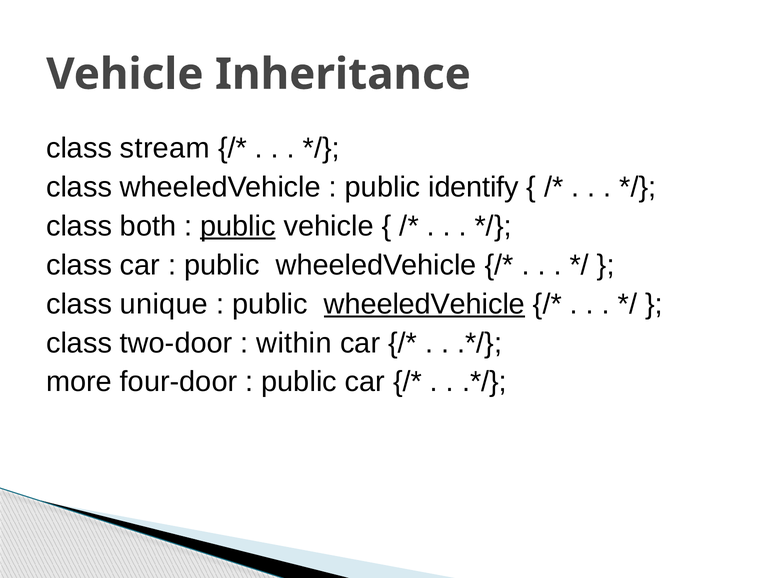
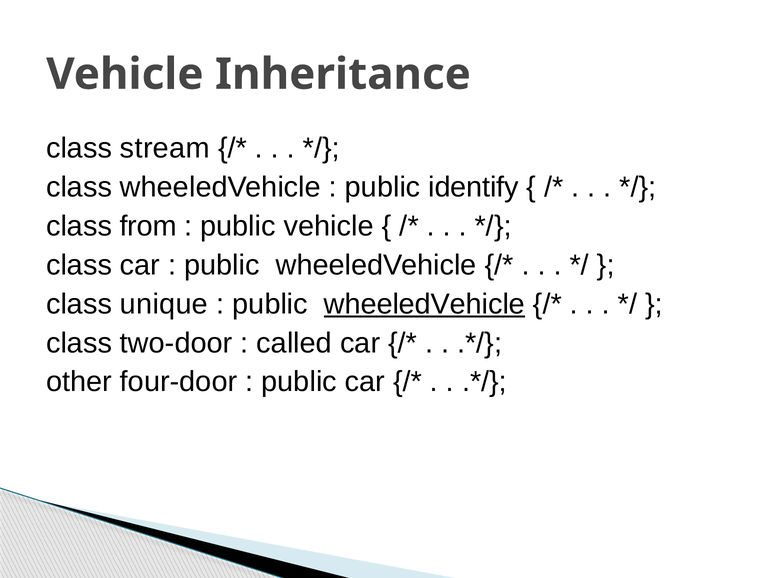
both: both -> from
public at (238, 226) underline: present -> none
within: within -> called
more: more -> other
